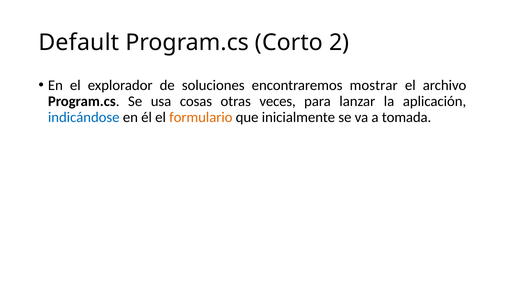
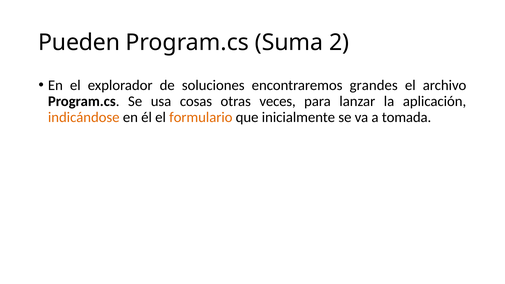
Default: Default -> Pueden
Corto: Corto -> Suma
mostrar: mostrar -> grandes
indicándose colour: blue -> orange
